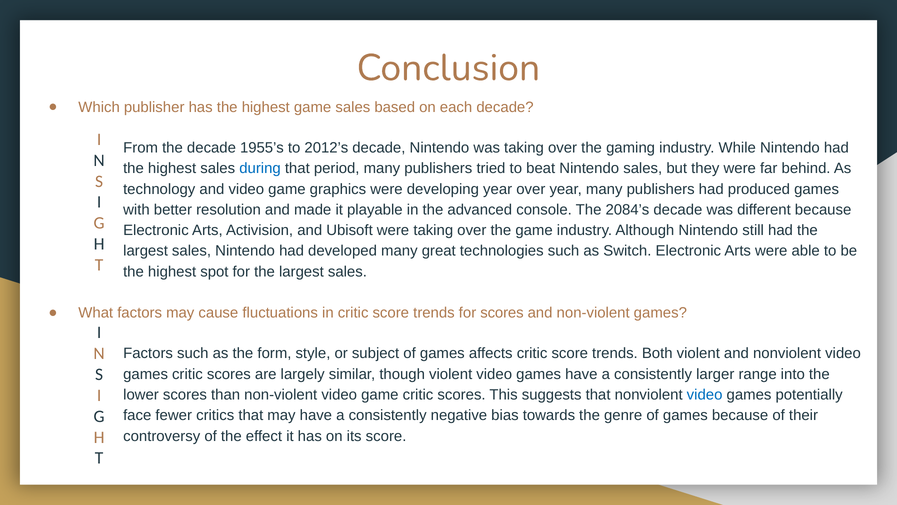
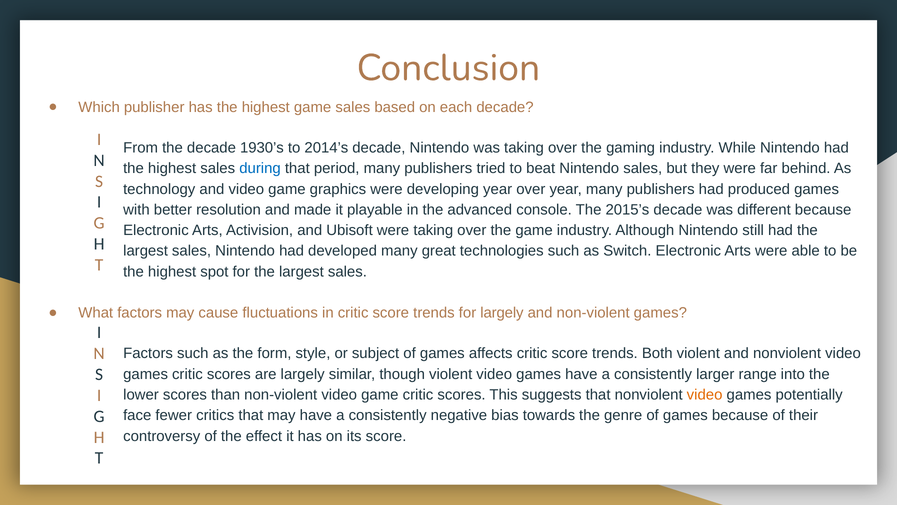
1955’s: 1955’s -> 1930’s
2012’s: 2012’s -> 2014’s
2084’s: 2084’s -> 2015’s
for scores: scores -> largely
video at (705, 394) colour: blue -> orange
